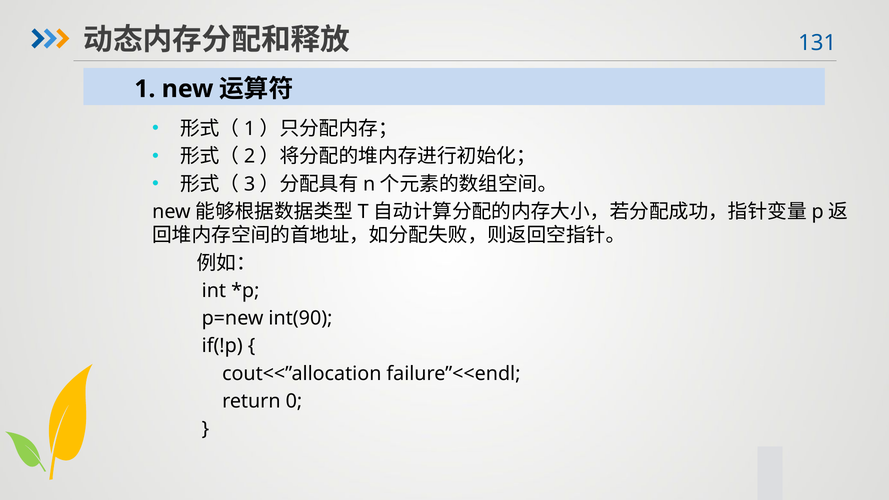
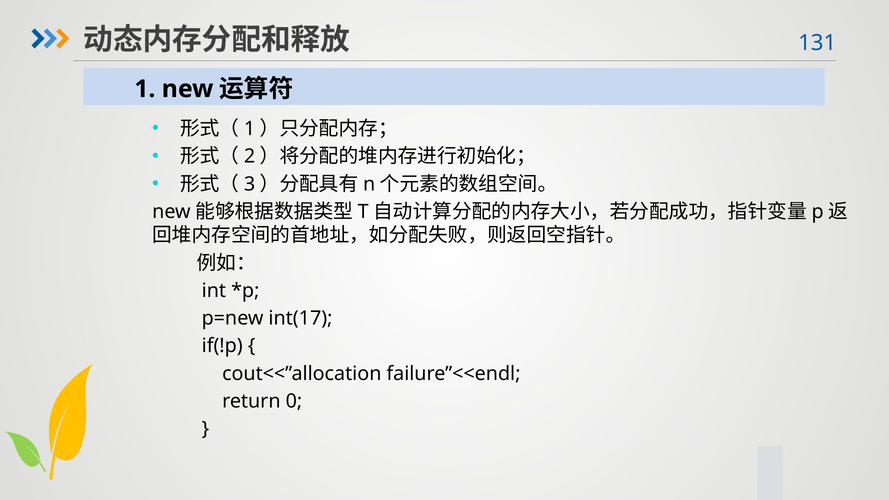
int(90: int(90 -> int(17
